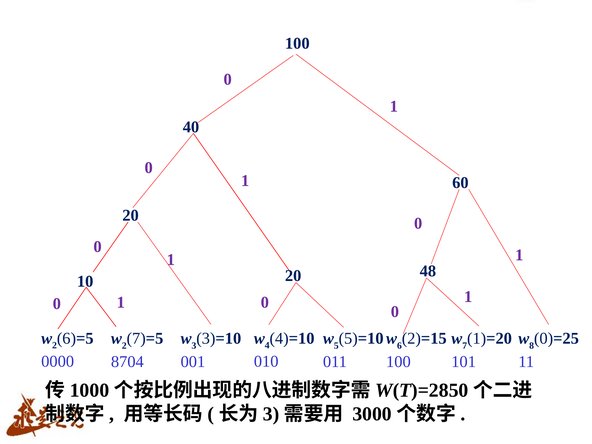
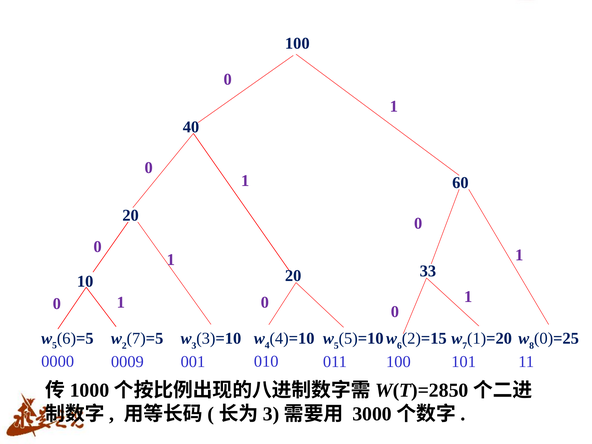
48: 48 -> 33
2 at (55, 345): 2 -> 5
8704: 8704 -> 0009
